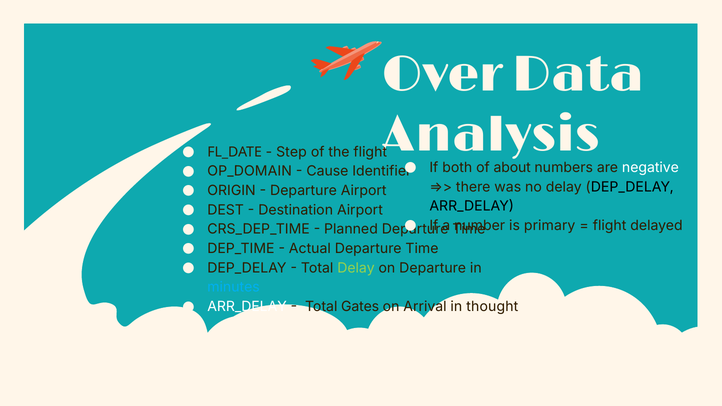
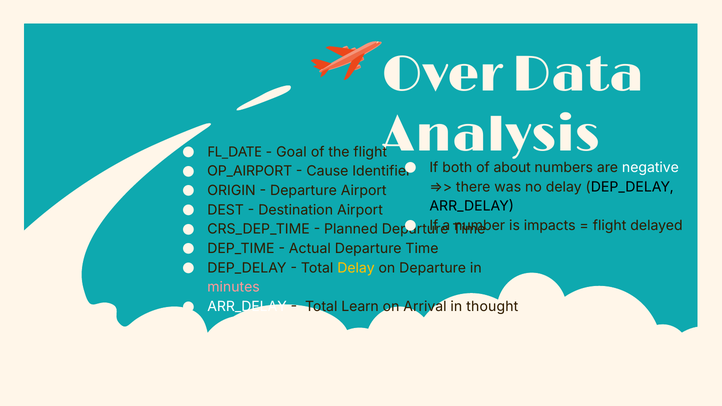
Step: Step -> Goal
OP_DOMAIN: OP_DOMAIN -> OP_AIRPORT
primary: primary -> impacts
Delay at (356, 268) colour: light green -> yellow
minutes colour: light blue -> pink
Gates: Gates -> Learn
